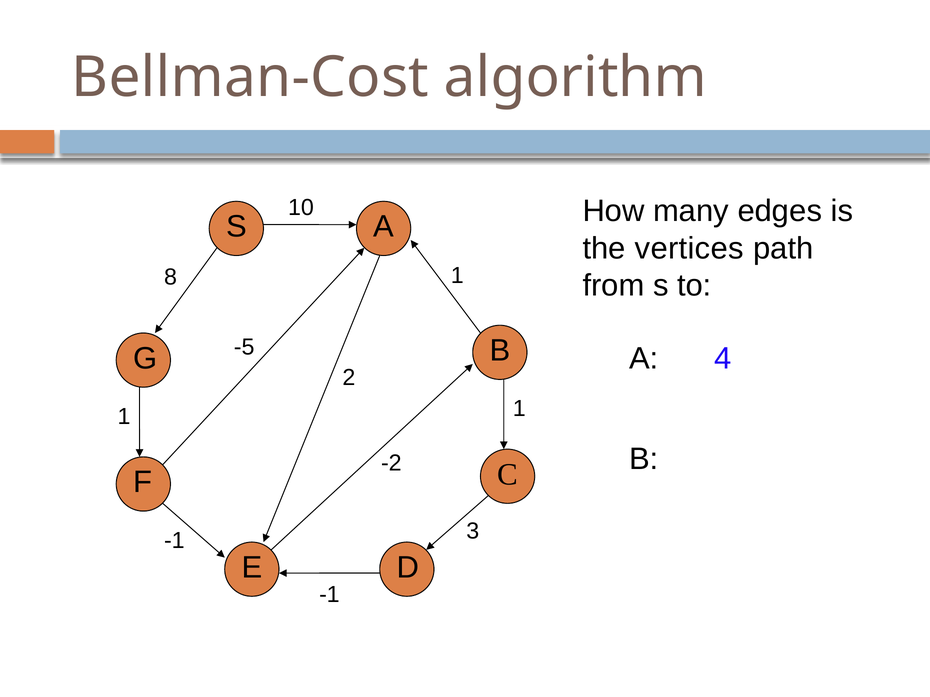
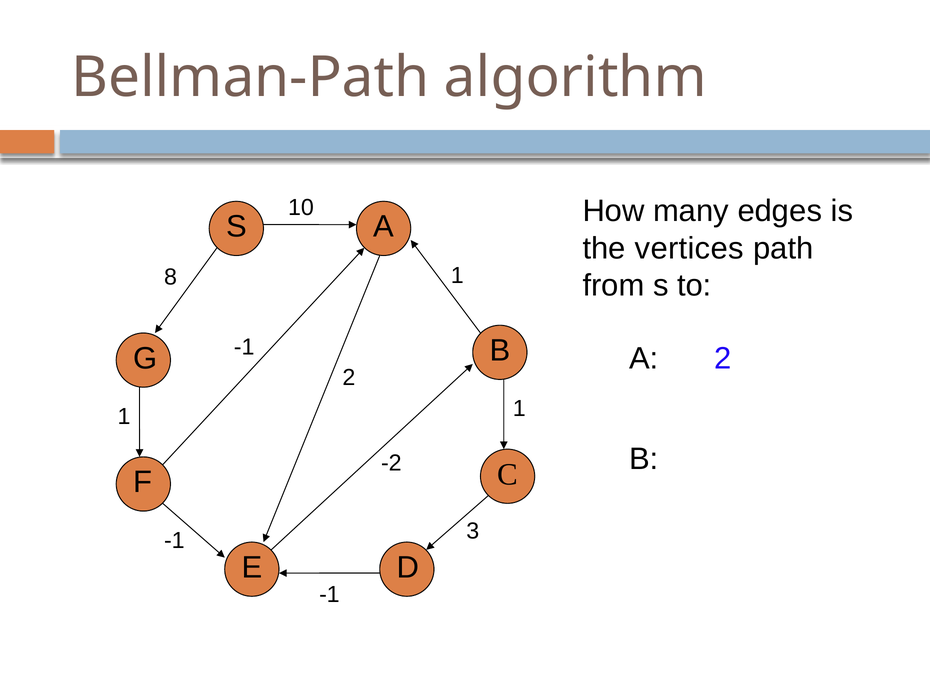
Bellman-Cost: Bellman-Cost -> Bellman-Path
-5 at (244, 347): -5 -> -1
A 4: 4 -> 2
